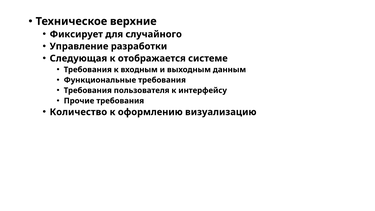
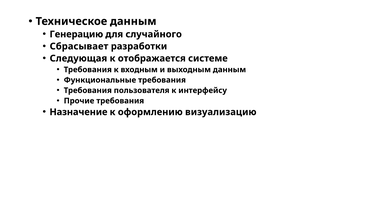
Техническое верхние: верхние -> данным
Фиксирует: Фиксирует -> Генерацию
Управление: Управление -> Сбрасывает
Количество: Количество -> Назначение
